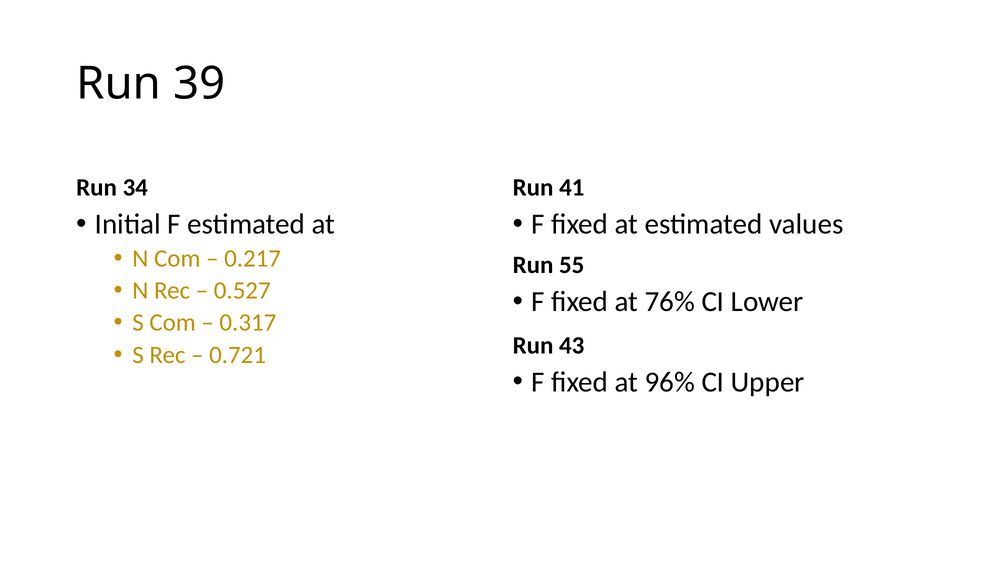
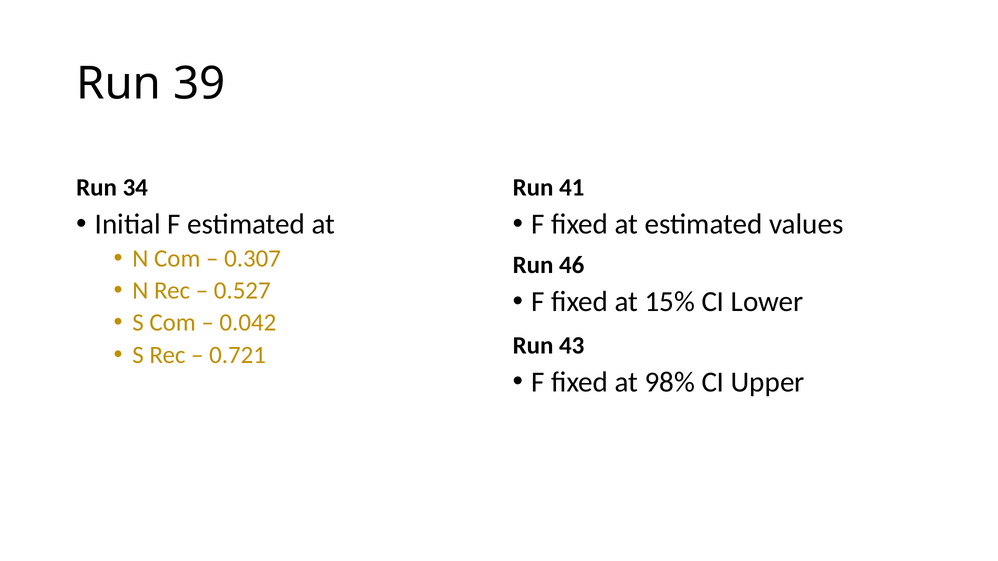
0.217: 0.217 -> 0.307
55: 55 -> 46
76%: 76% -> 15%
0.317: 0.317 -> 0.042
96%: 96% -> 98%
